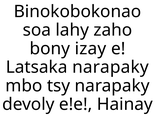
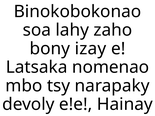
Latsaka narapaky: narapaky -> nomenao
